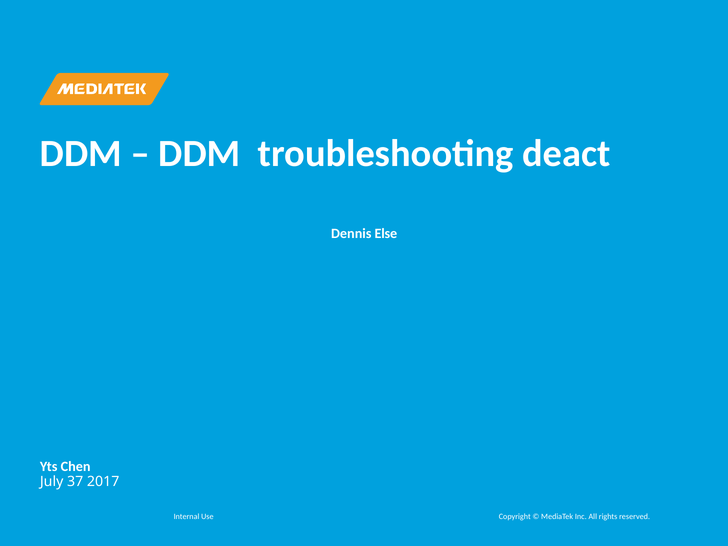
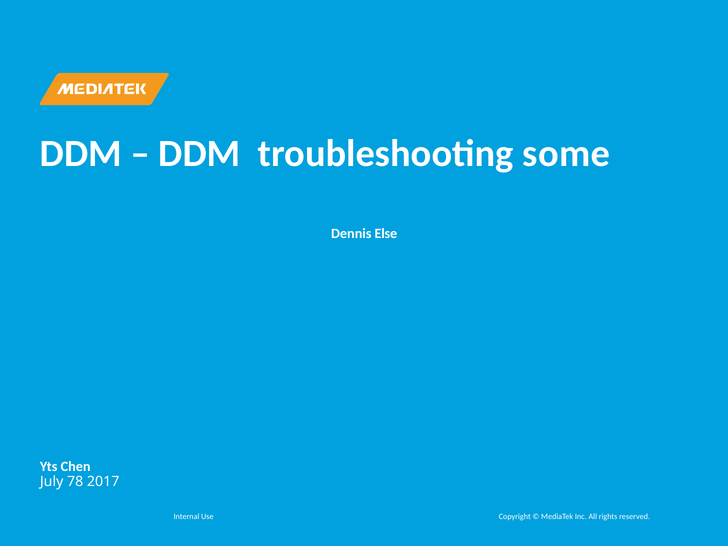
deact: deact -> some
37: 37 -> 78
